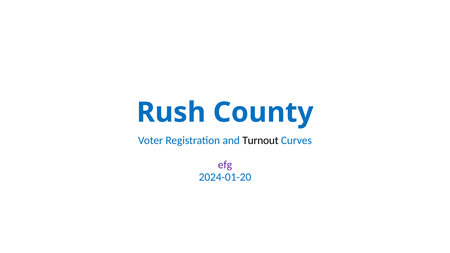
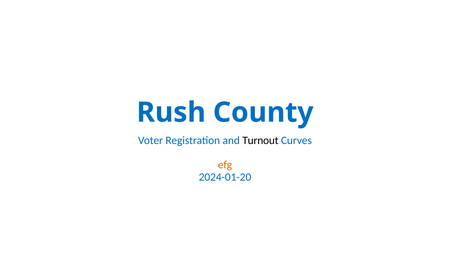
efg colour: purple -> orange
